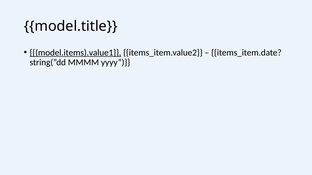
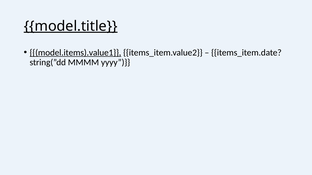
model.title underline: none -> present
